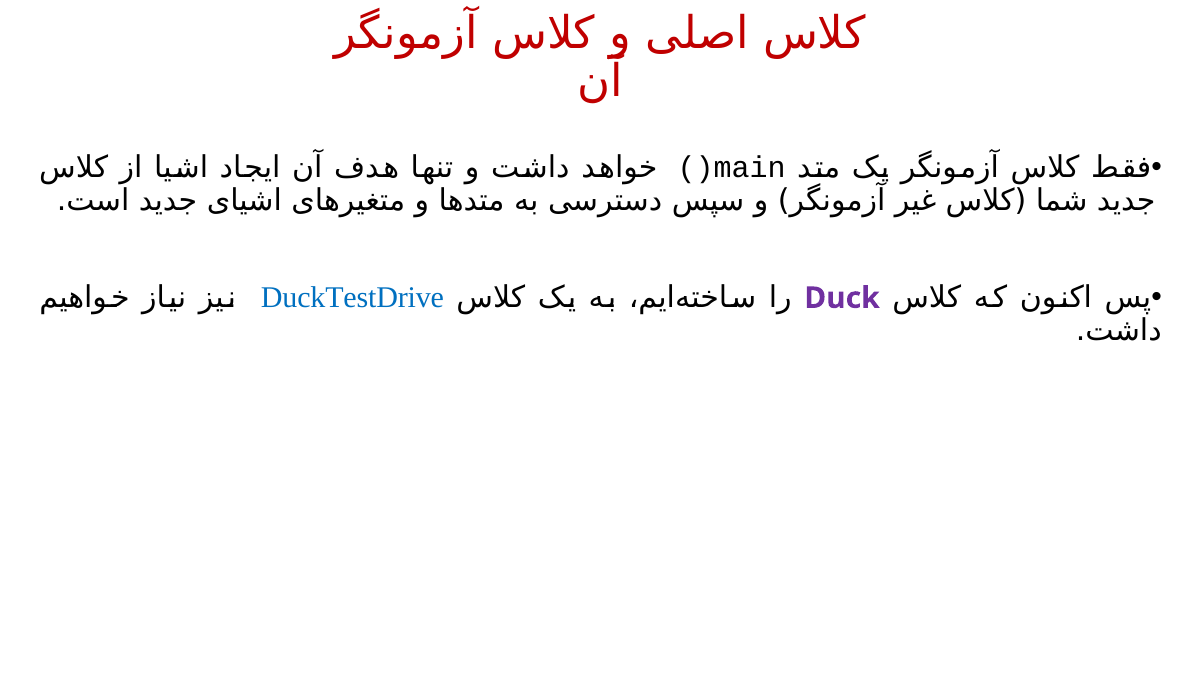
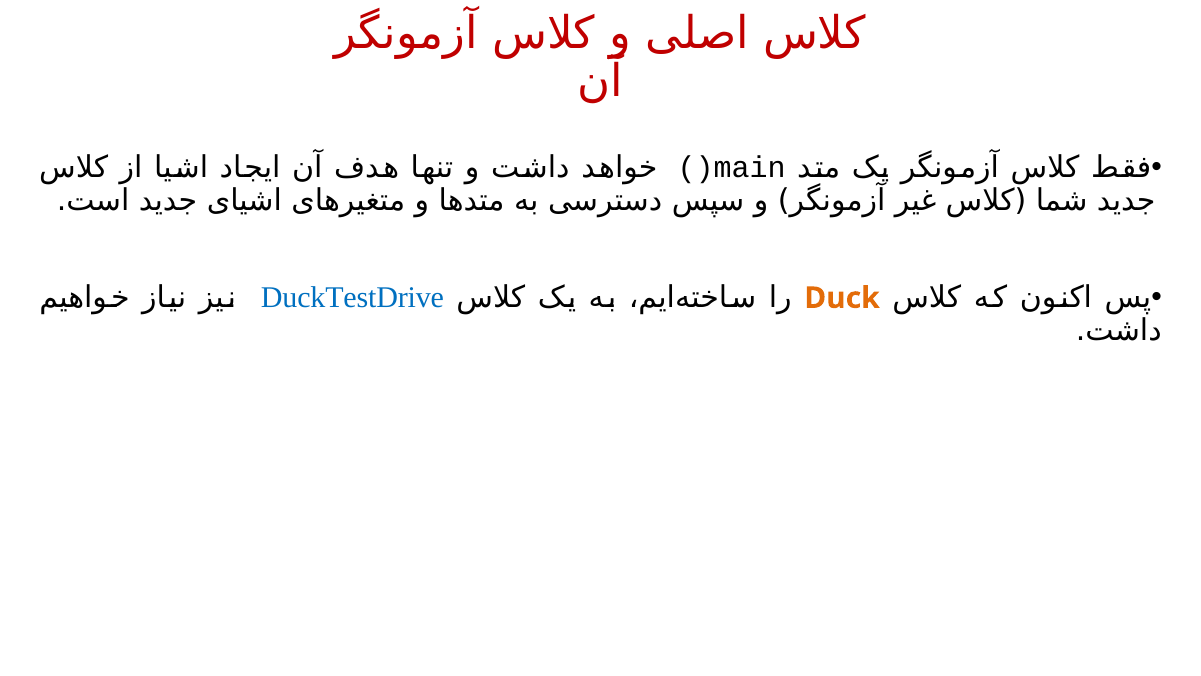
Duck colour: purple -> orange
